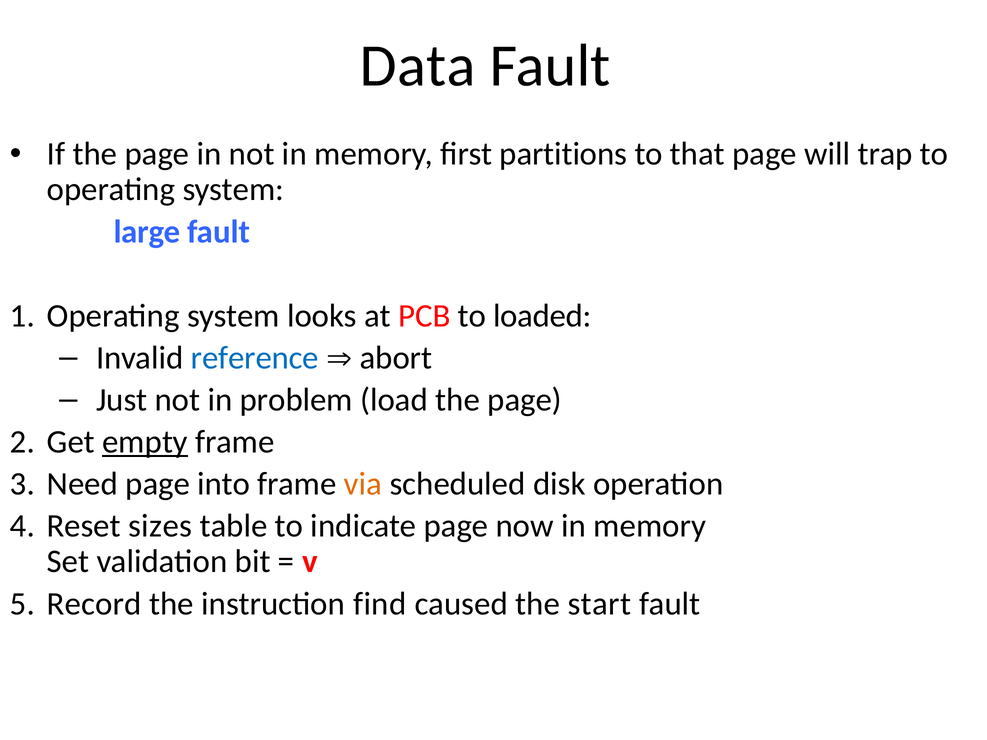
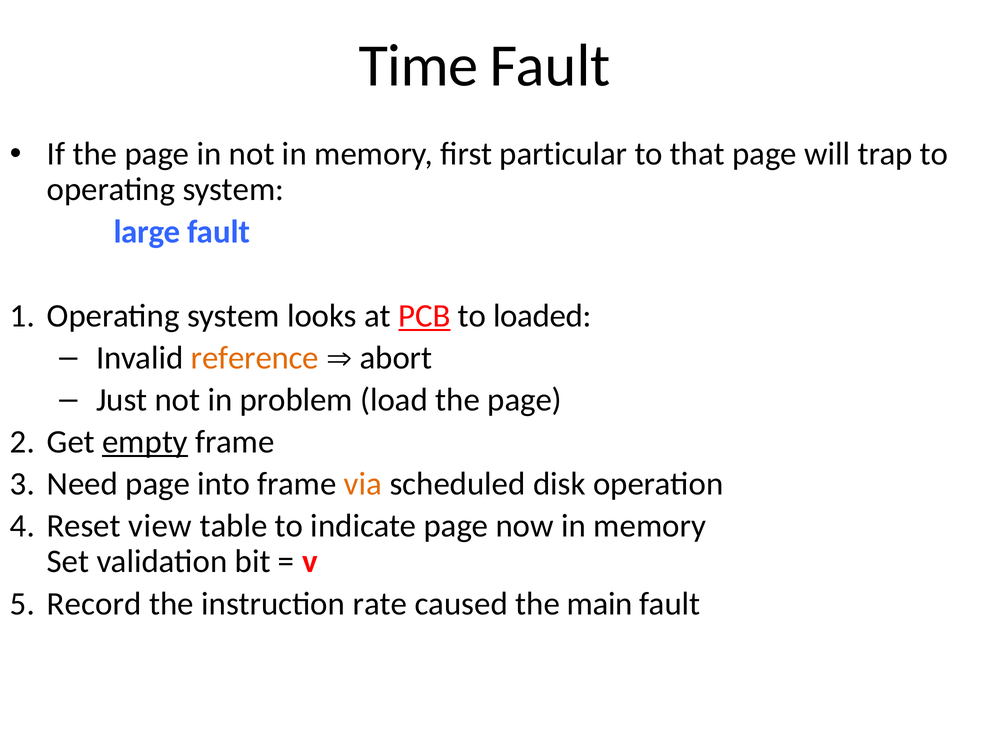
Data: Data -> Time
partitions: partitions -> particular
PCB underline: none -> present
reference colour: blue -> orange
sizes: sizes -> view
find: find -> rate
start: start -> main
